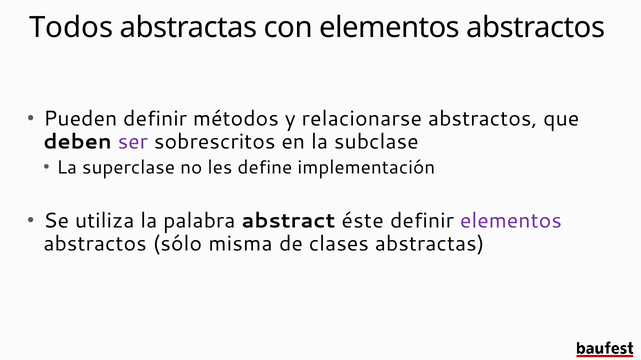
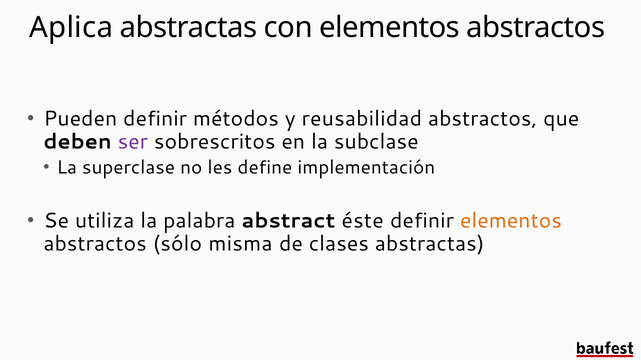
Todos: Todos -> Aplica
relacionarse: relacionarse -> reusabilidad
elementos at (511, 221) colour: purple -> orange
